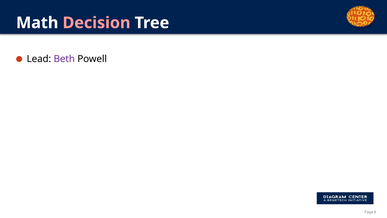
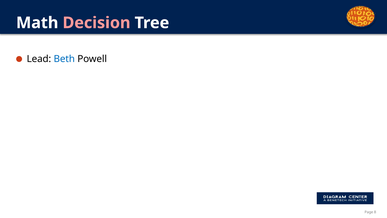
Beth colour: purple -> blue
